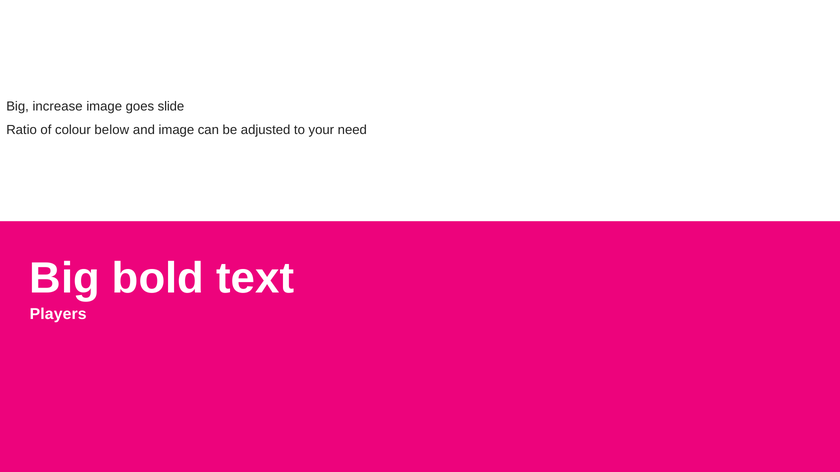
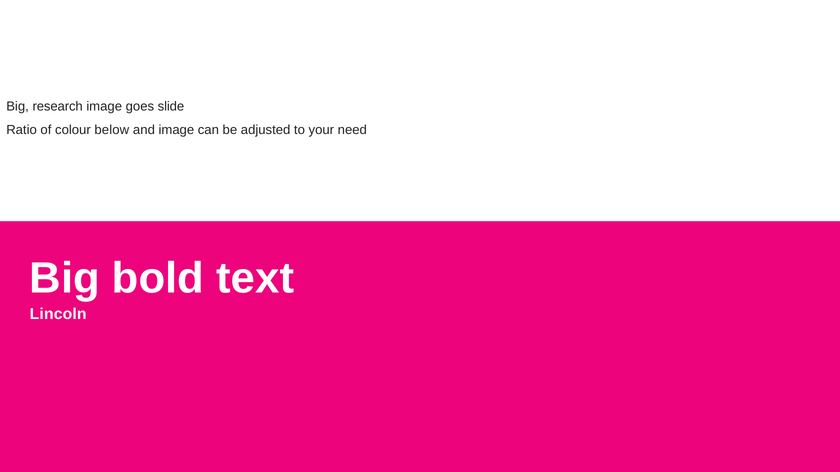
increase: increase -> research
Players: Players -> Lincoln
